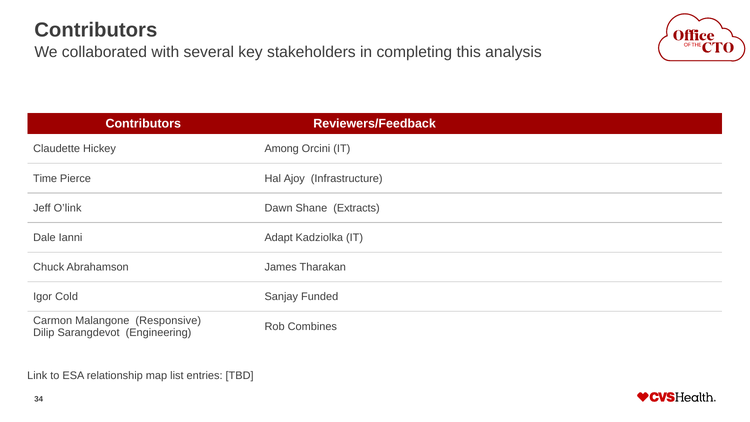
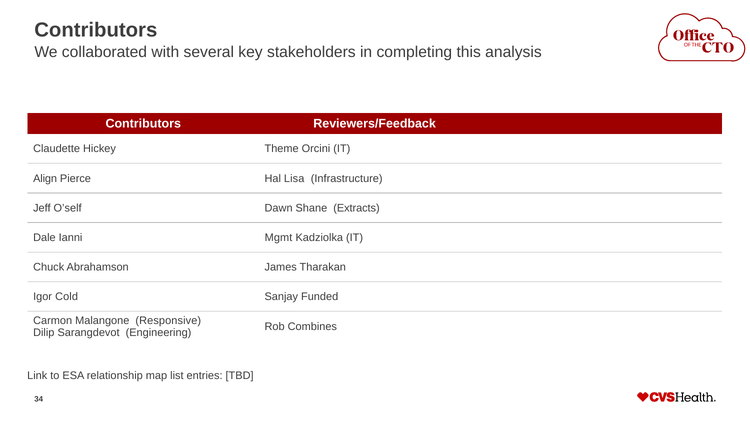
Among: Among -> Theme
Time: Time -> Align
Ajoy: Ajoy -> Lisa
O’link: O’link -> O’self
Adapt: Adapt -> Mgmt
